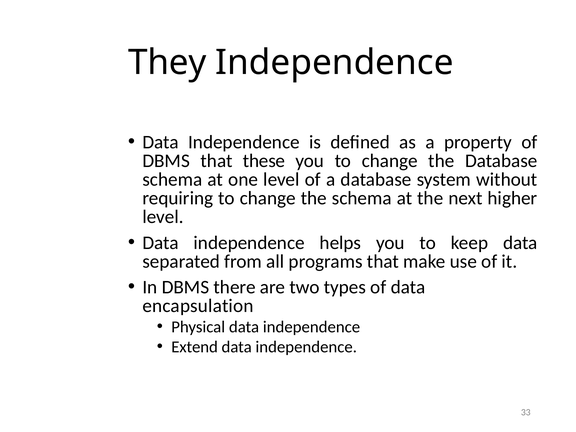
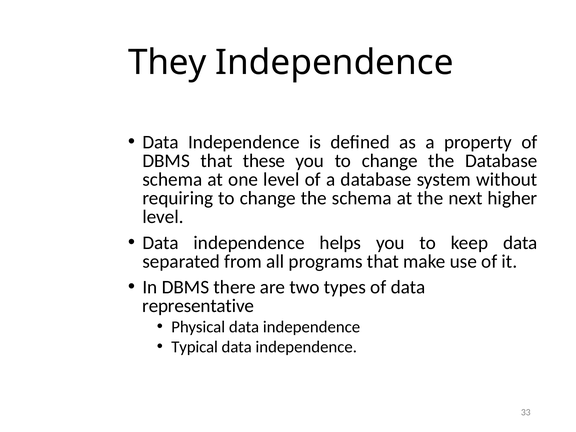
encapsulation: encapsulation -> representative
Extend: Extend -> Typical
